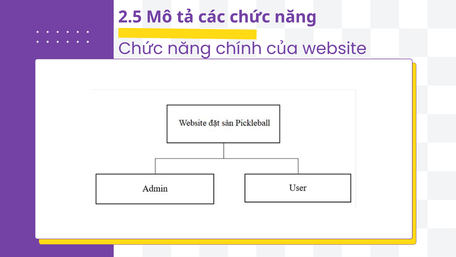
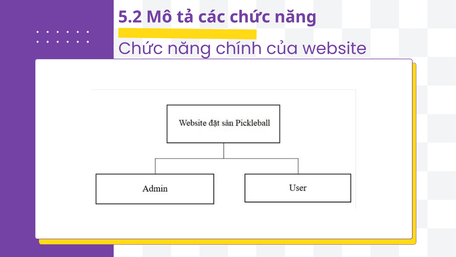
2.5: 2.5 -> 5.2
